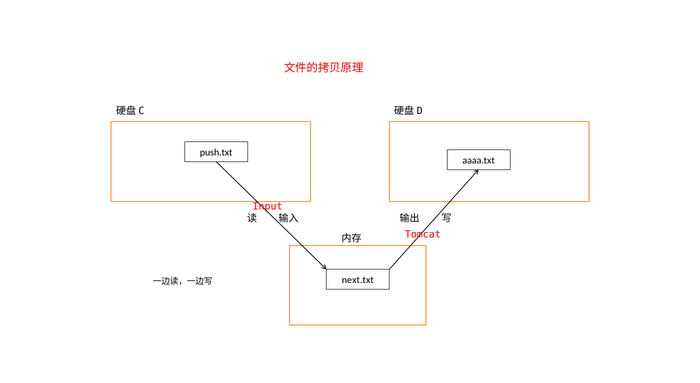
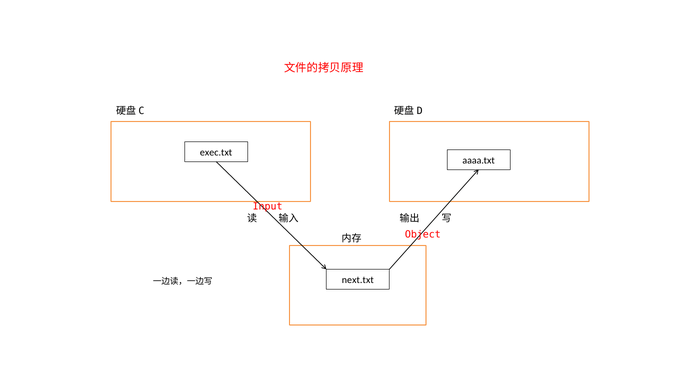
push.txt: push.txt -> exec.txt
Tomcat: Tomcat -> Object
